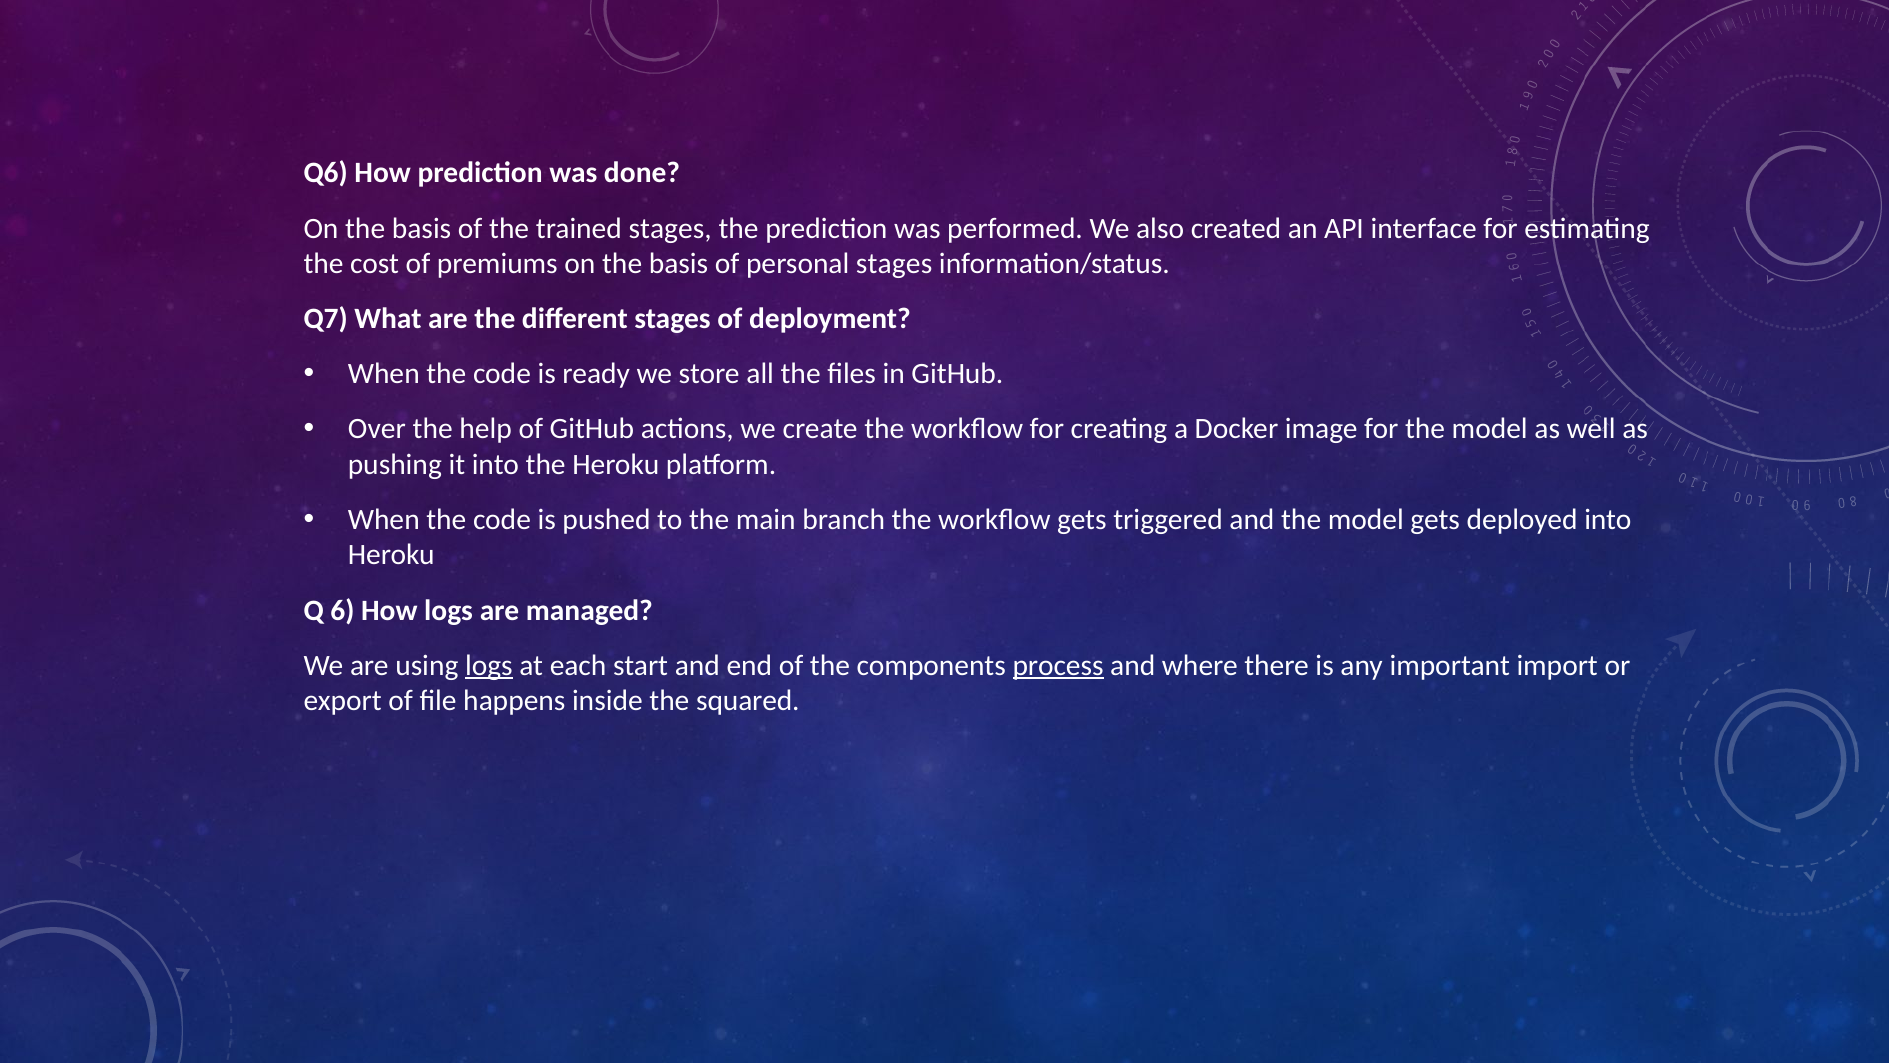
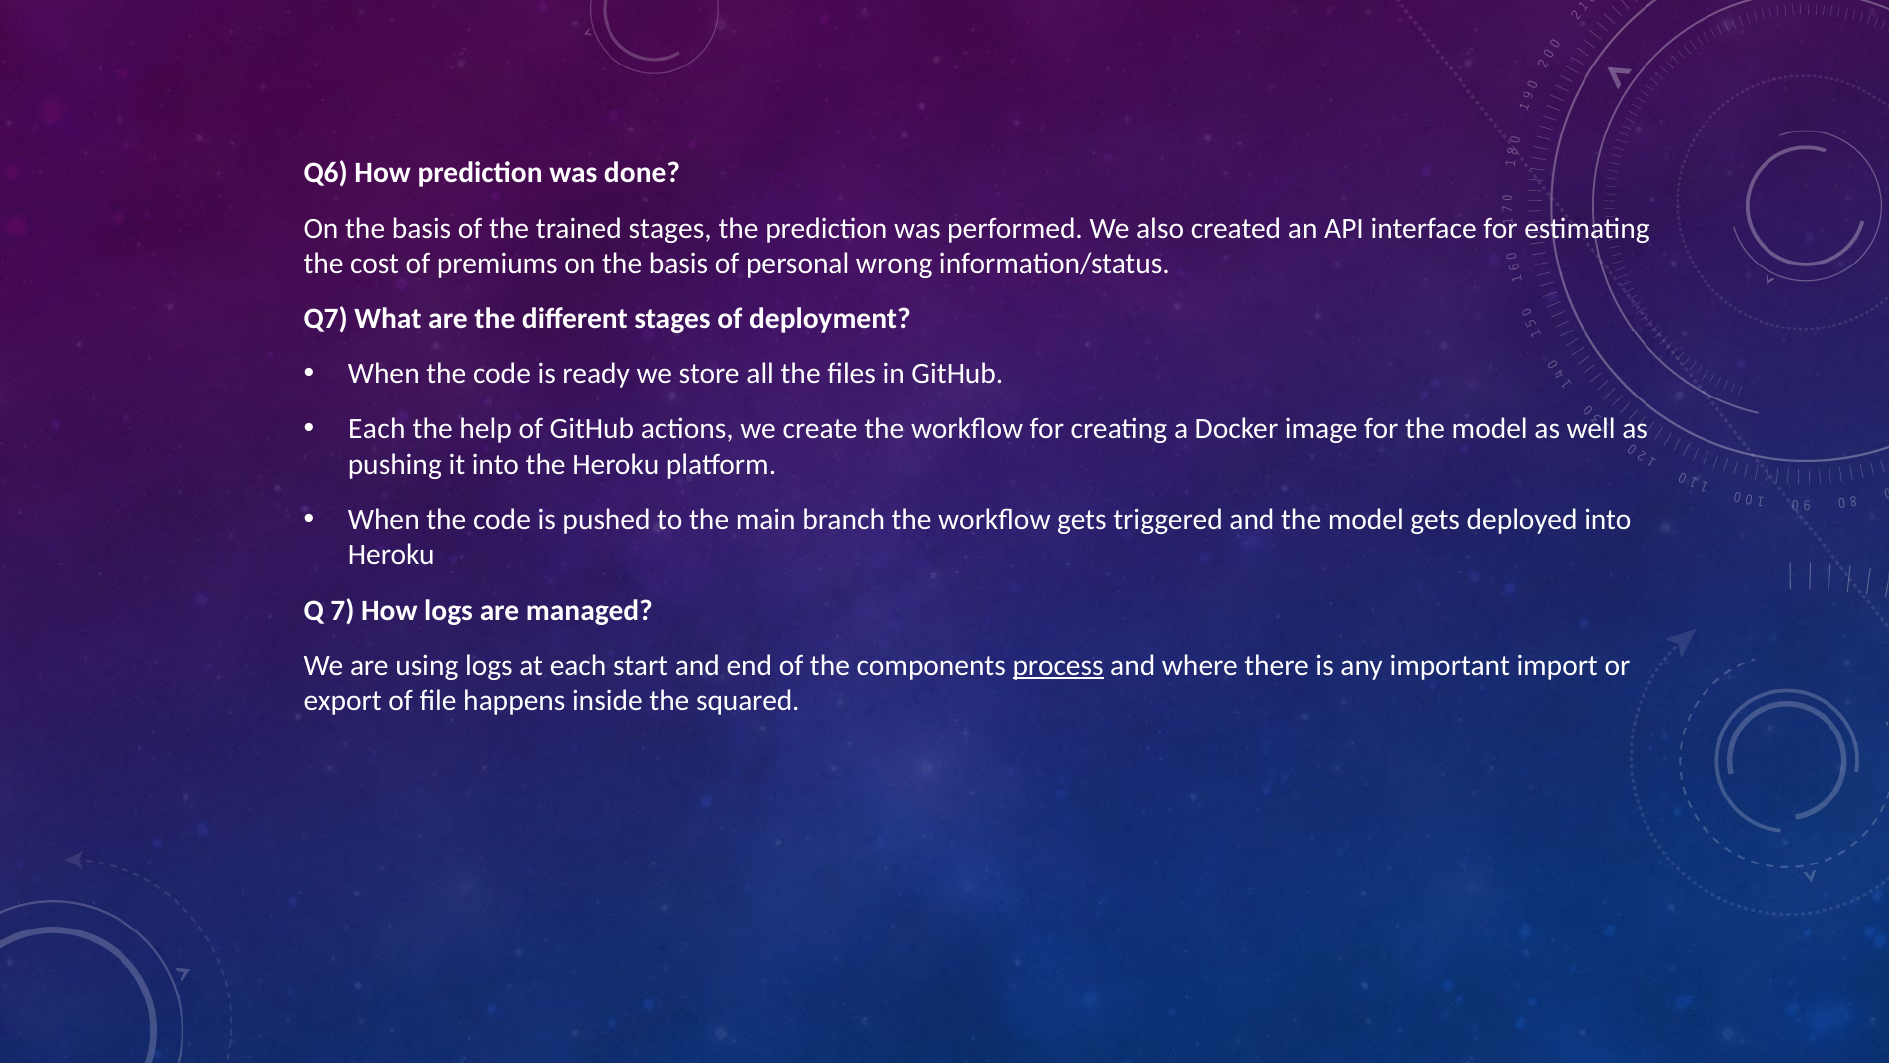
personal stages: stages -> wrong
Over at (377, 429): Over -> Each
6: 6 -> 7
logs at (489, 665) underline: present -> none
